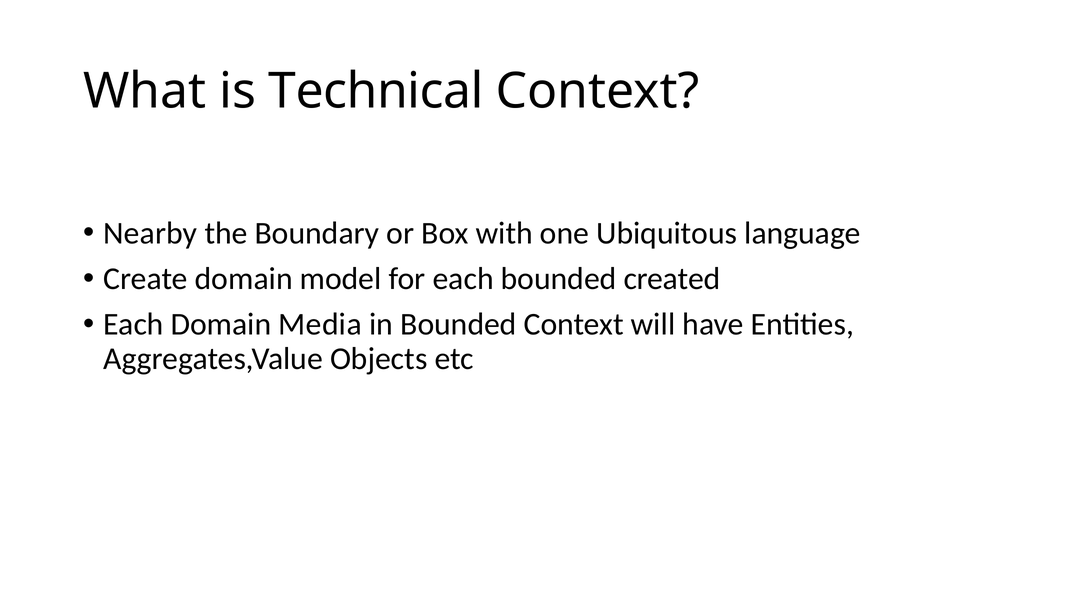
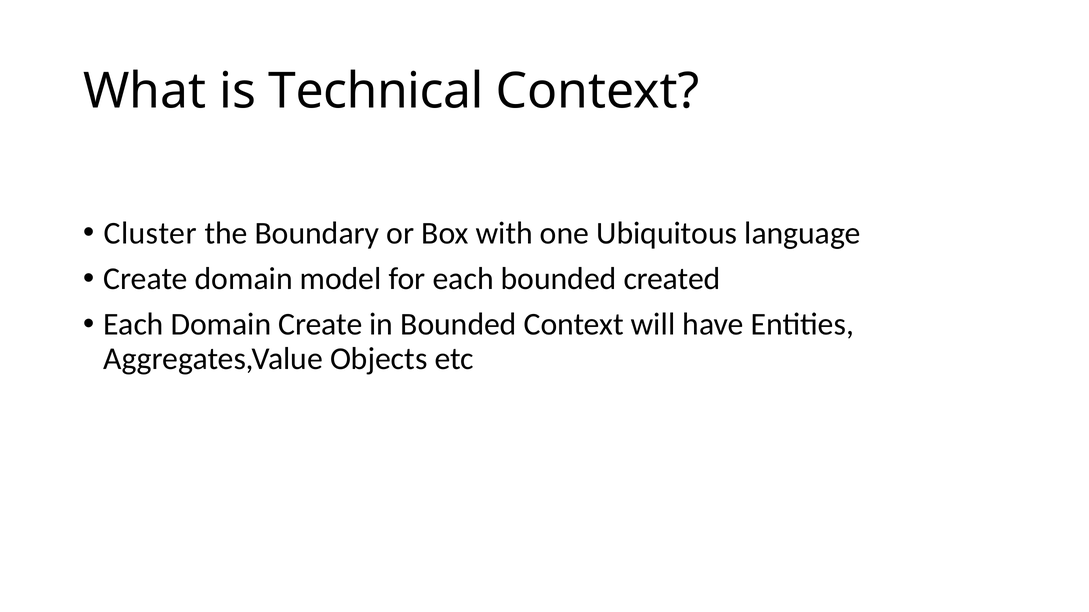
Nearby: Nearby -> Cluster
Domain Media: Media -> Create
